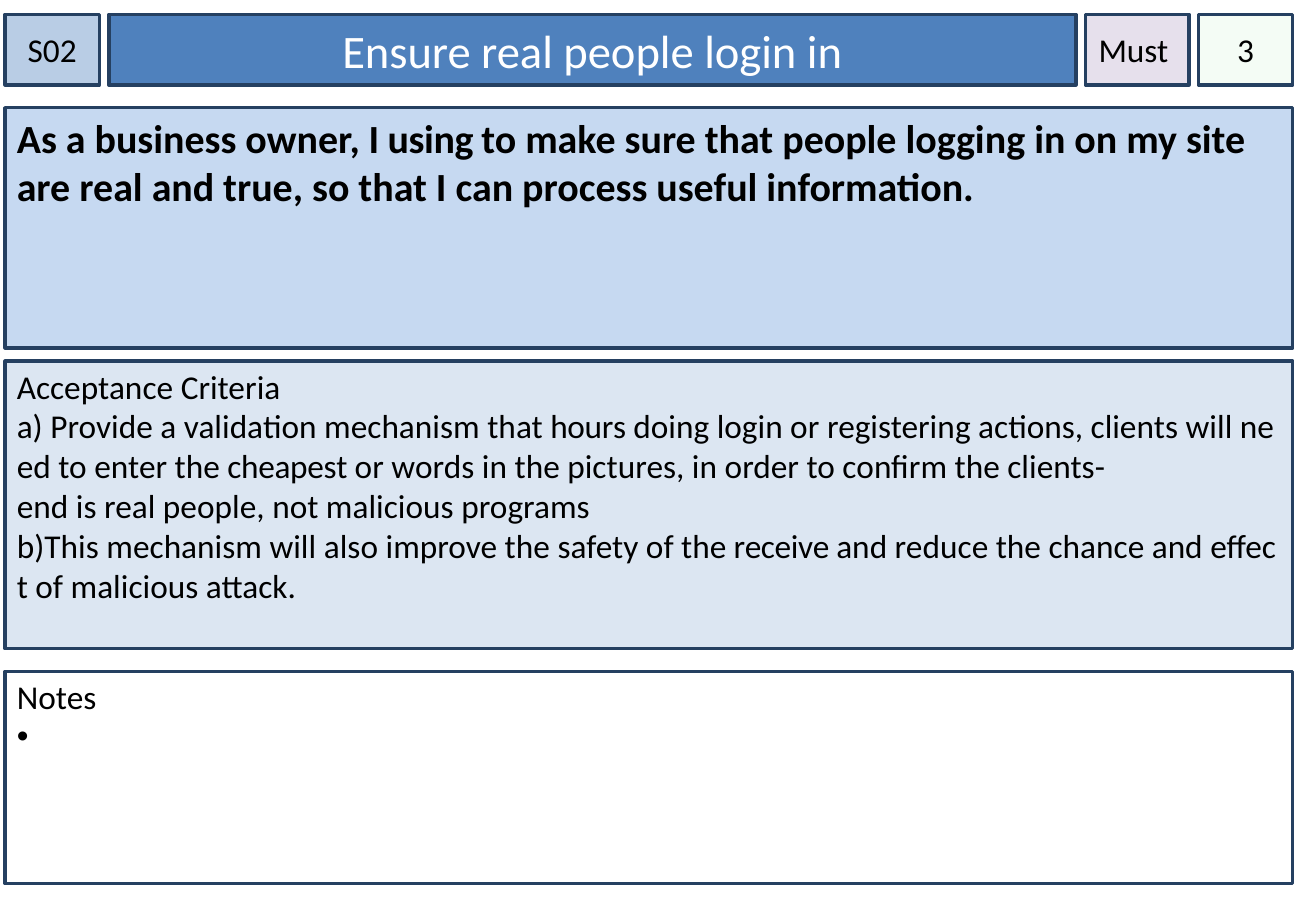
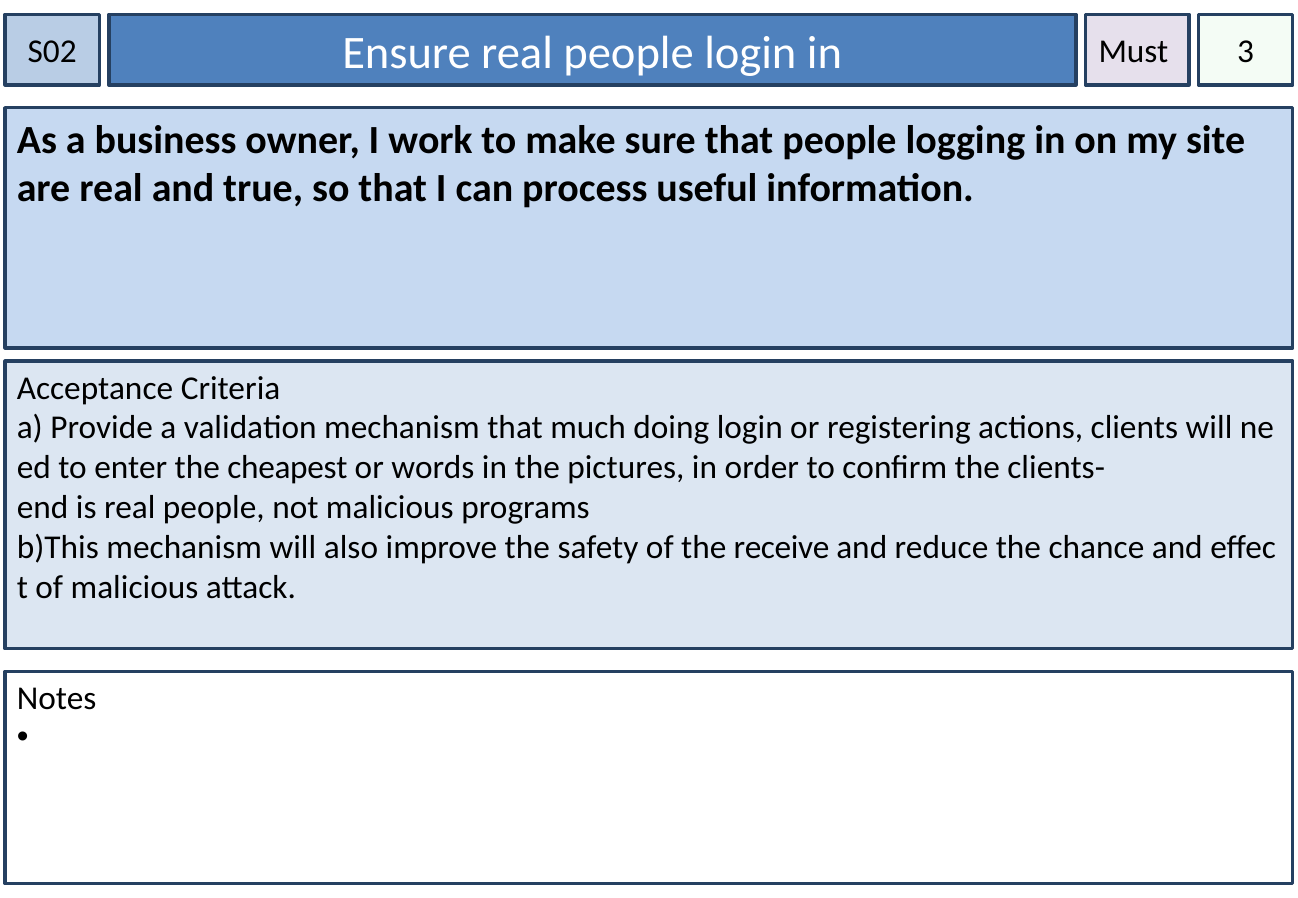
using: using -> work
hours: hours -> much
